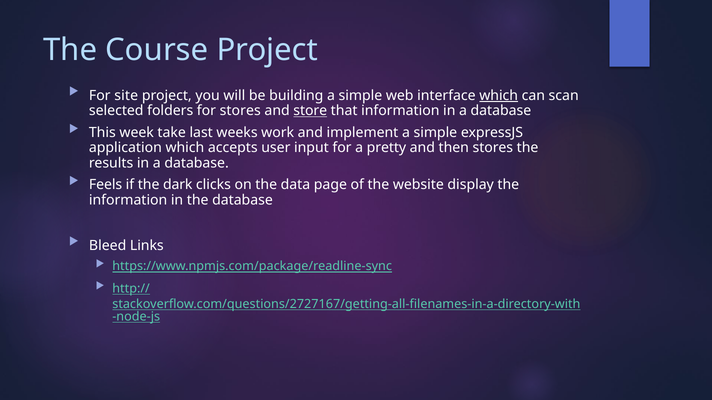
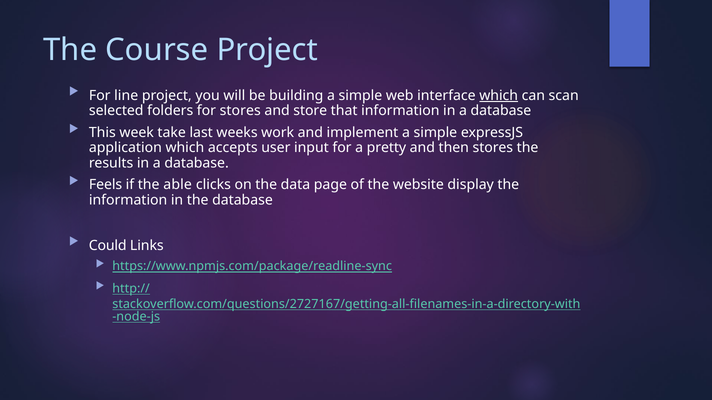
site: site -> line
store underline: present -> none
dark: dark -> able
Bleed: Bleed -> Could
